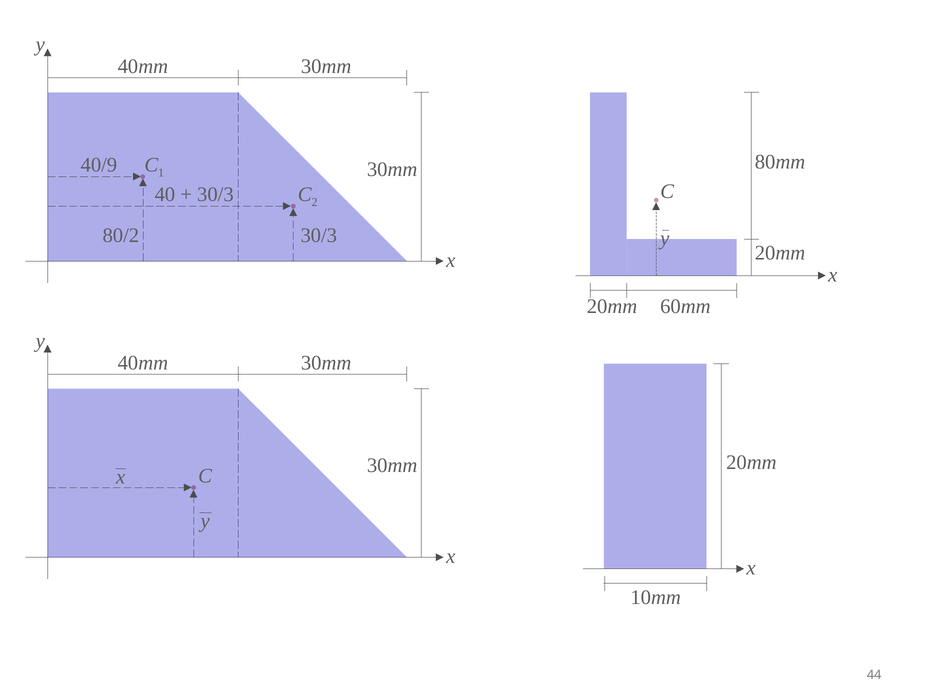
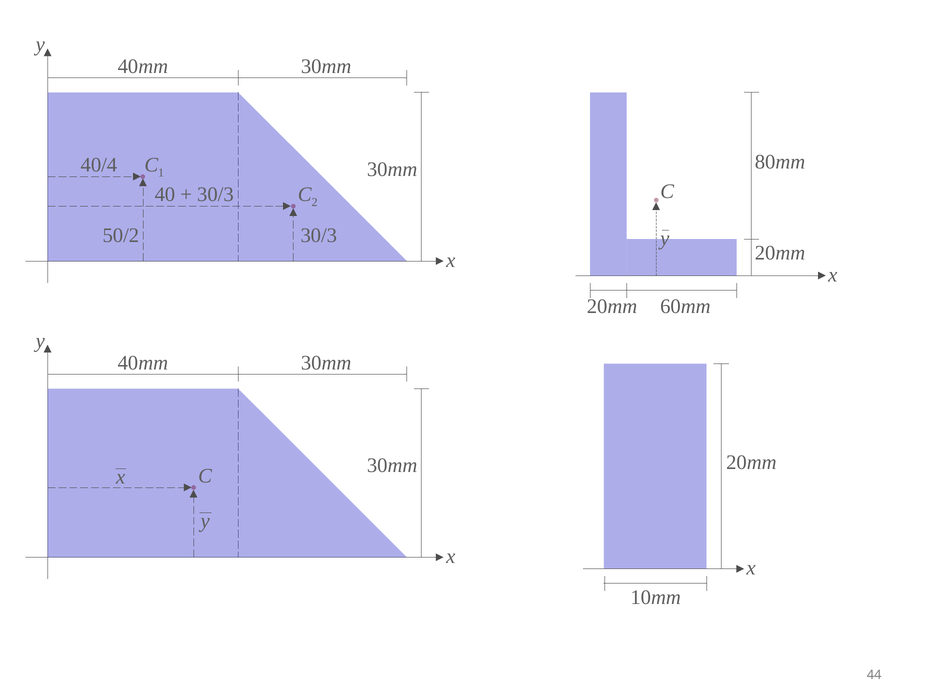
40/9: 40/9 -> 40/4
80/2: 80/2 -> 50/2
